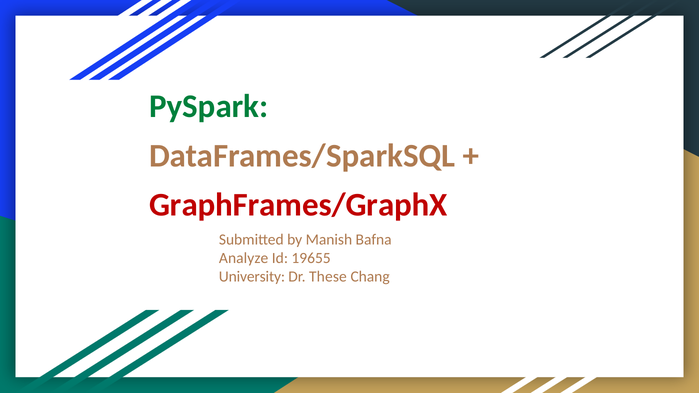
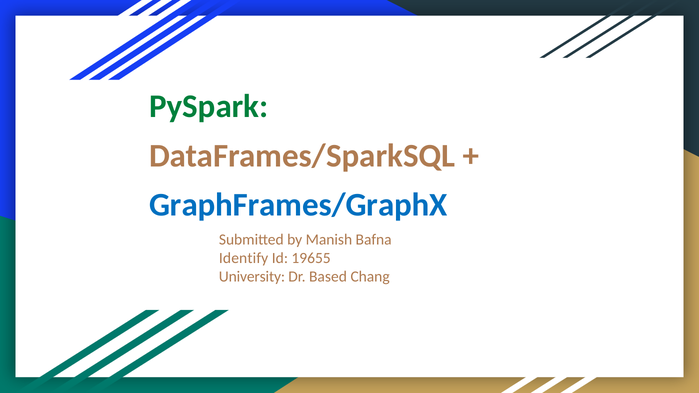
GraphFrames/GraphX colour: red -> blue
Analyze: Analyze -> Identify
These: These -> Based
